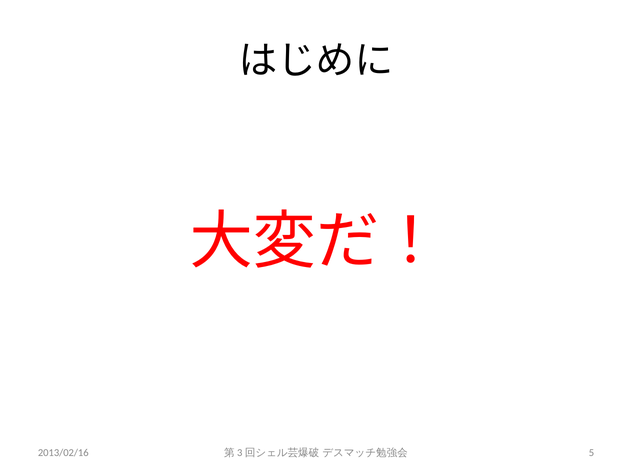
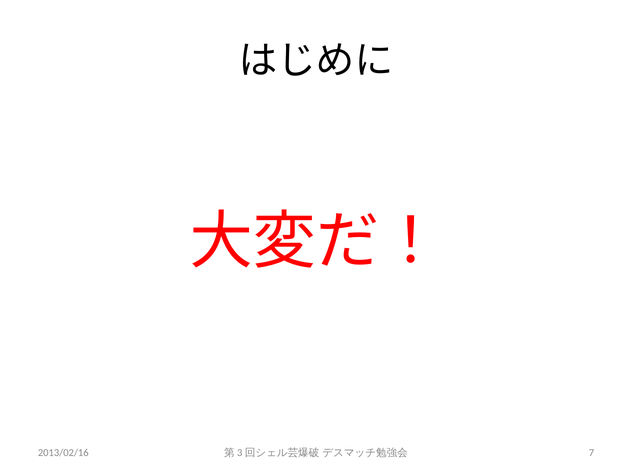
5: 5 -> 7
